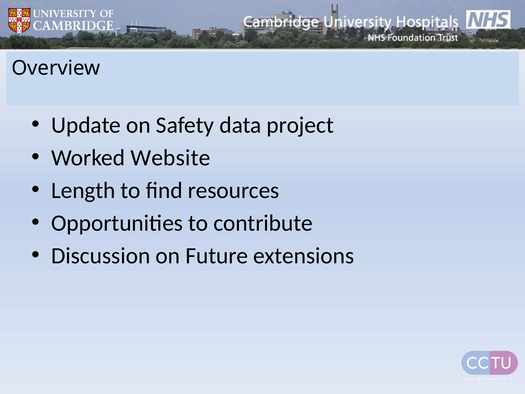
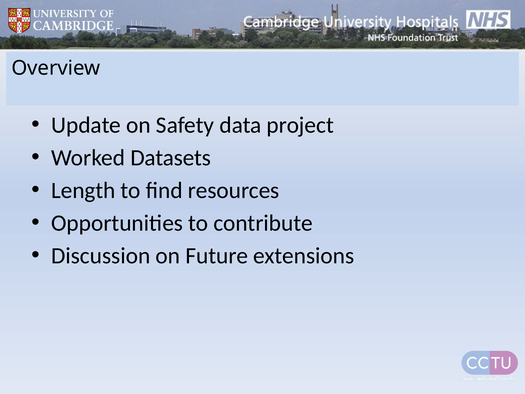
Website: Website -> Datasets
